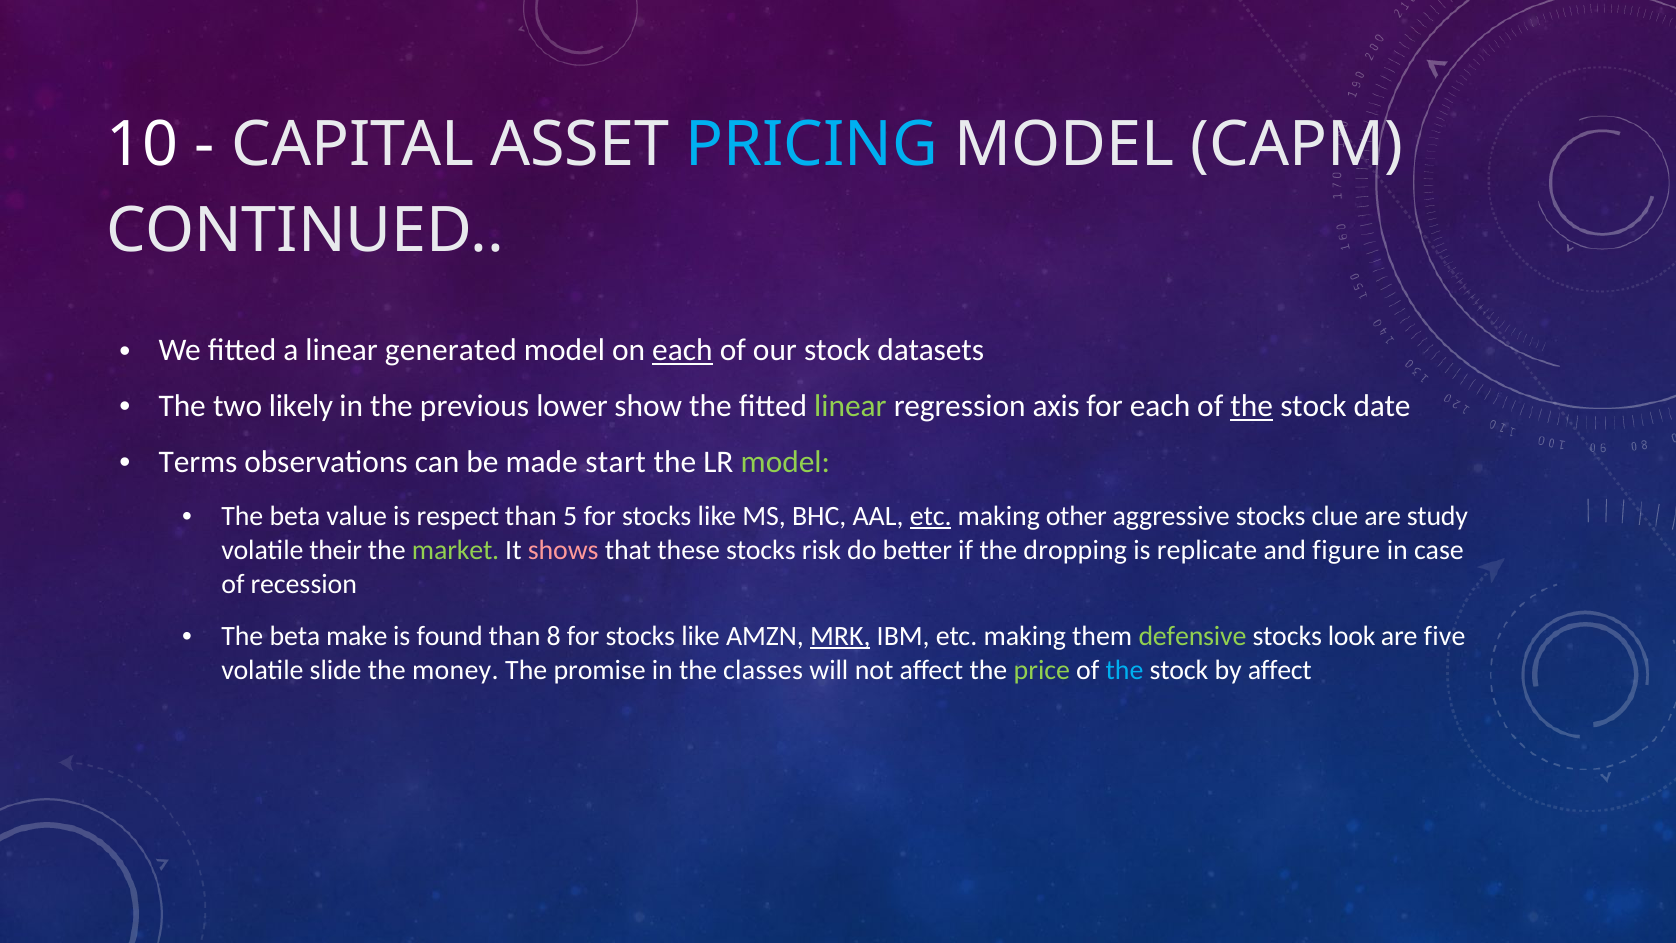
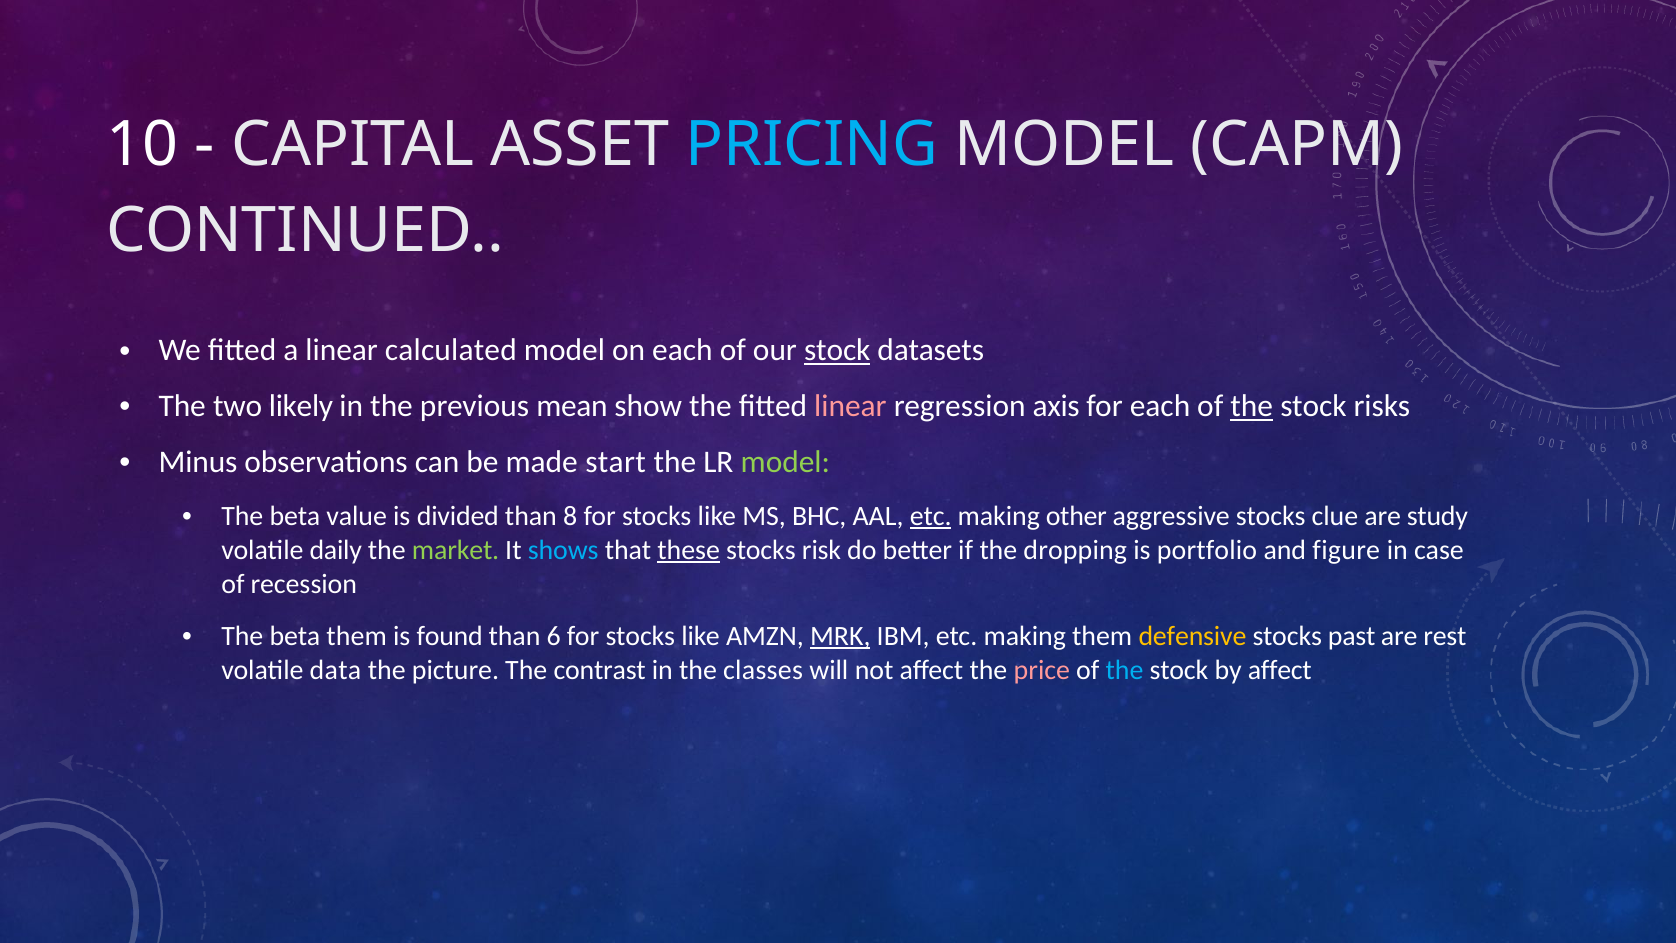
generated: generated -> calculated
each at (682, 350) underline: present -> none
stock at (837, 350) underline: none -> present
lower: lower -> mean
linear at (850, 406) colour: light green -> pink
date: date -> risks
Terms: Terms -> Minus
respect: respect -> divided
5: 5 -> 8
their: their -> daily
shows colour: pink -> light blue
these underline: none -> present
replicate: replicate -> portfolio
beta make: make -> them
8: 8 -> 6
defensive colour: light green -> yellow
look: look -> past
five: five -> rest
slide: slide -> data
money: money -> picture
promise: promise -> contrast
price colour: light green -> pink
